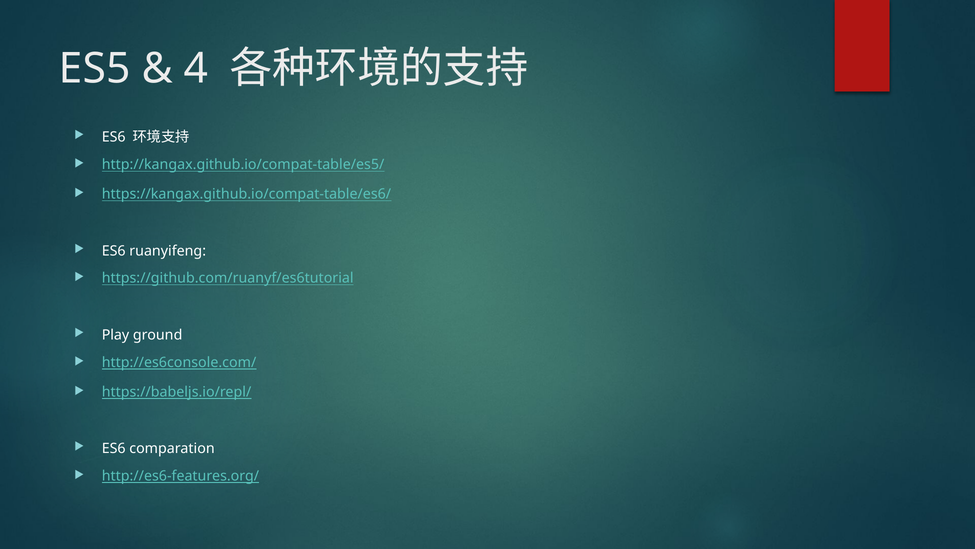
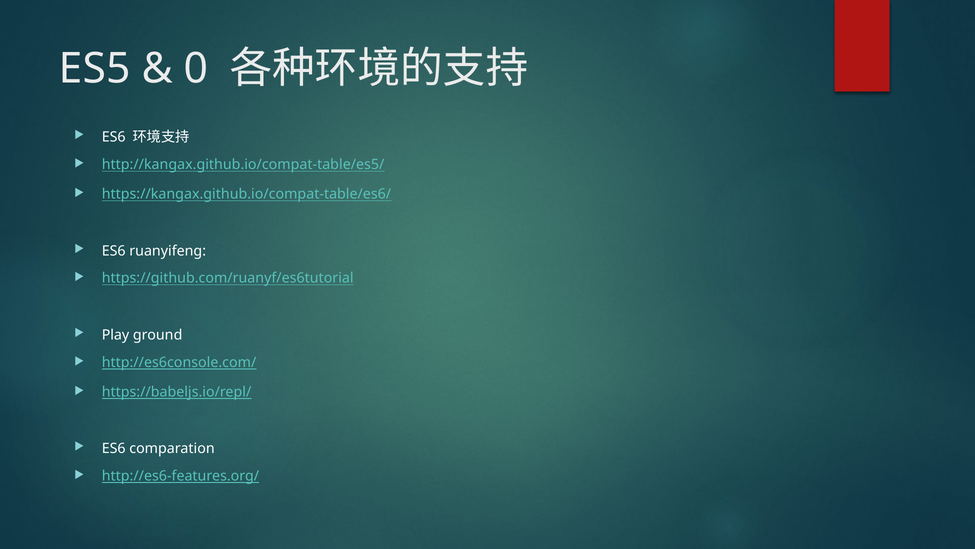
4: 4 -> 0
